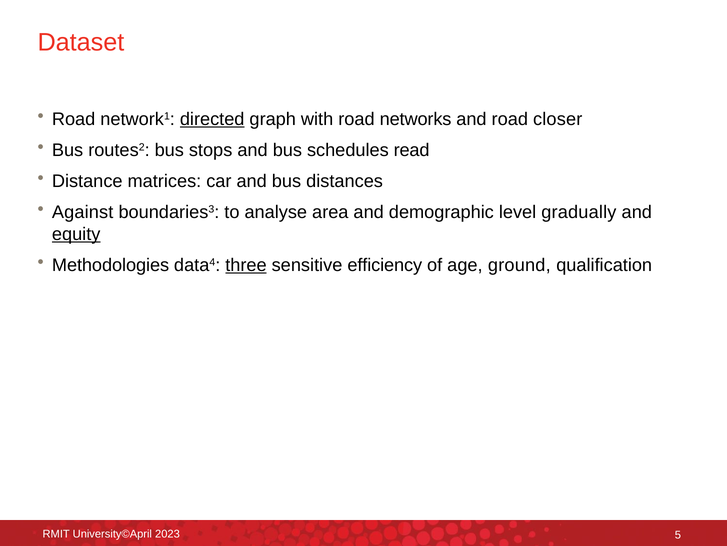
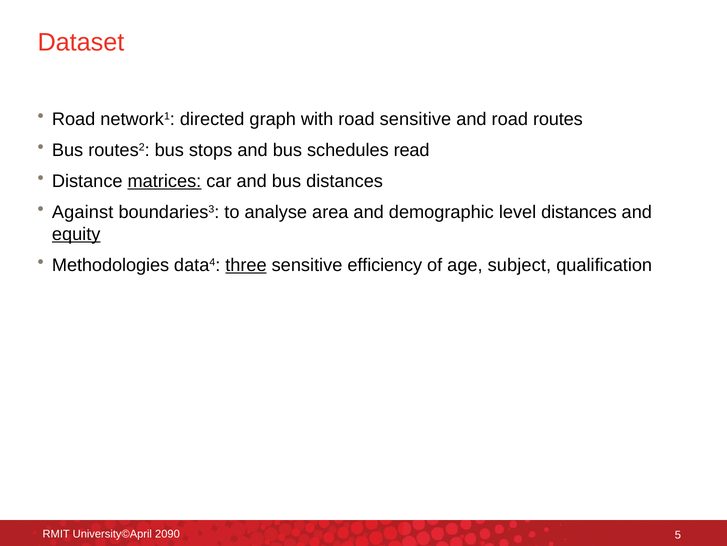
directed underline: present -> none
road networks: networks -> sensitive
closer: closer -> routes
matrices underline: none -> present
level gradually: gradually -> distances
ground: ground -> subject
2023: 2023 -> 2090
